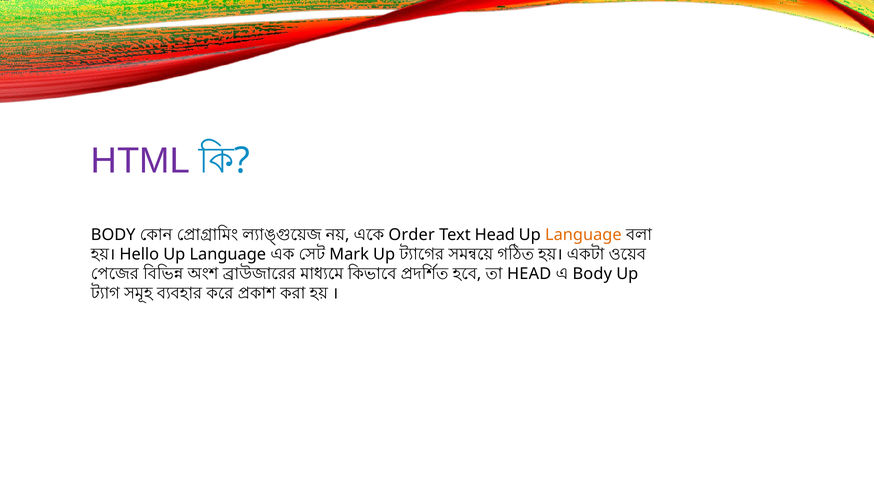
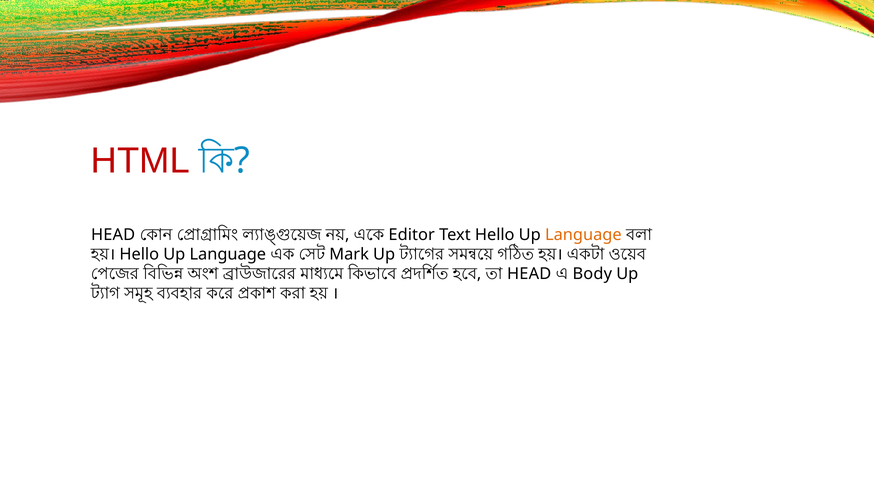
HTML colour: purple -> red
BODY at (113, 235): BODY -> HEAD
Order: Order -> Editor
Text Head: Head -> Hello
